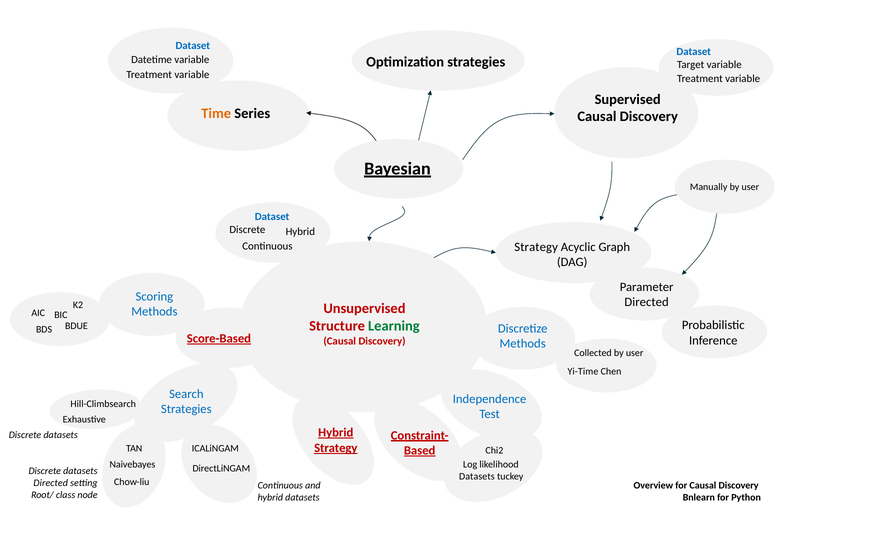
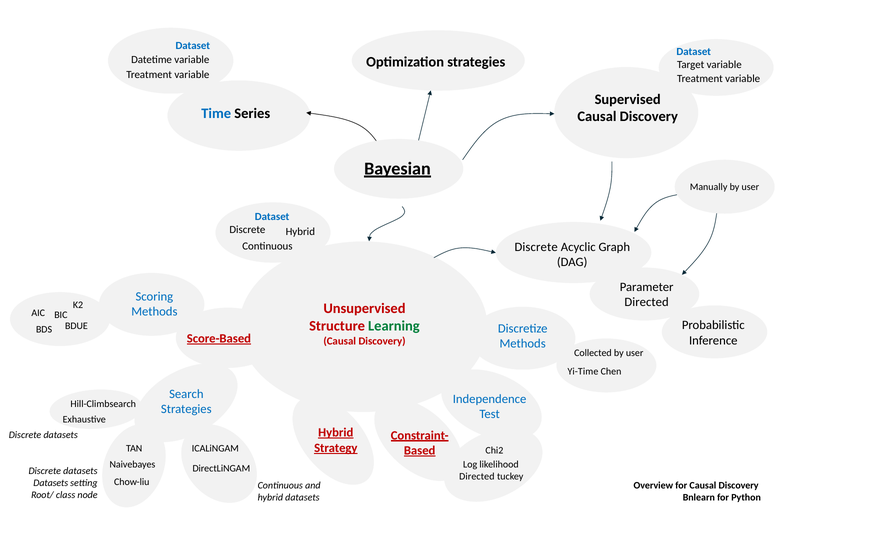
Time colour: orange -> blue
Strategy at (536, 247): Strategy -> Discrete
Datasets at (477, 477): Datasets -> Directed
Directed at (51, 483): Directed -> Datasets
